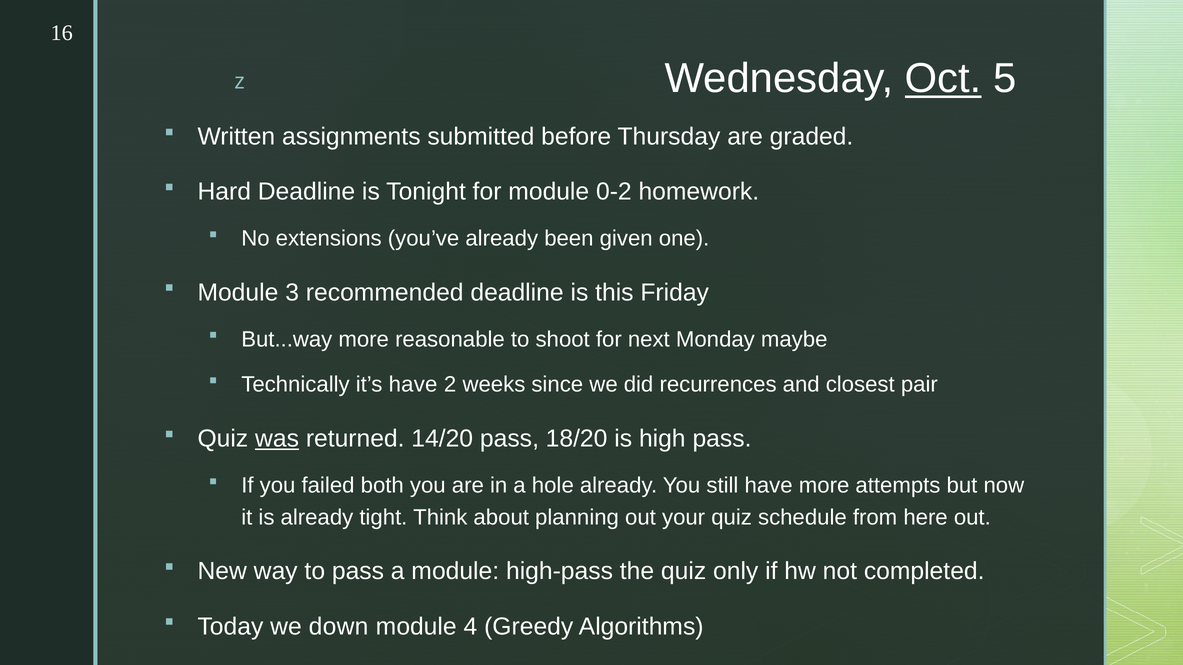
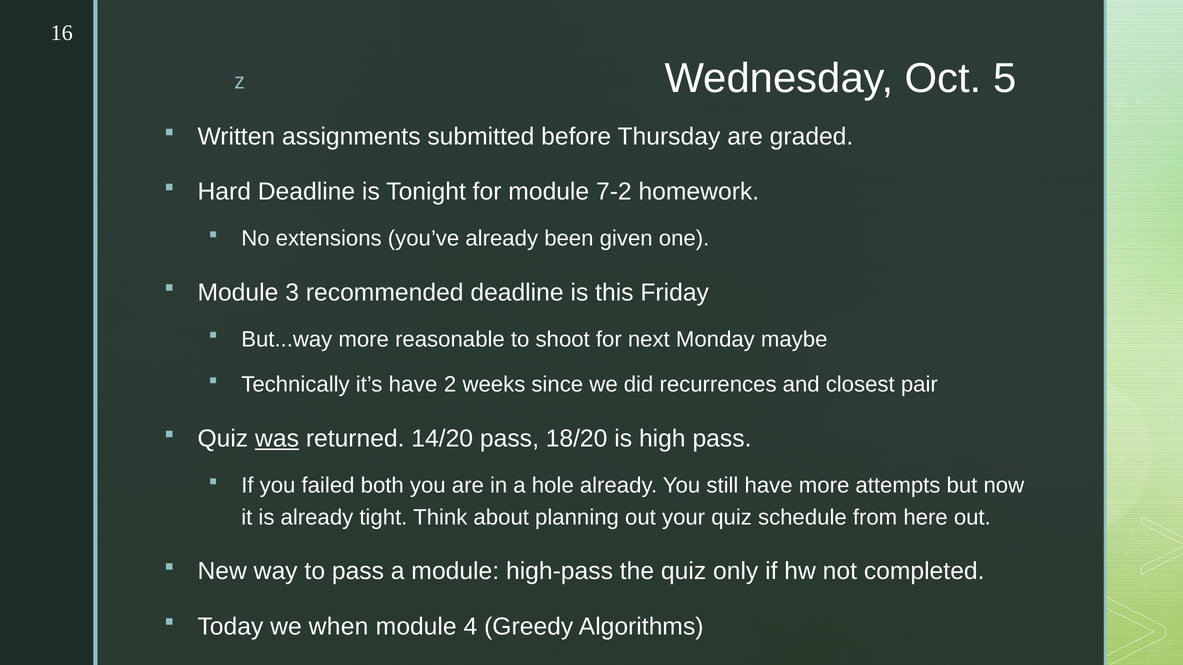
Oct underline: present -> none
0-2: 0-2 -> 7-2
down: down -> when
